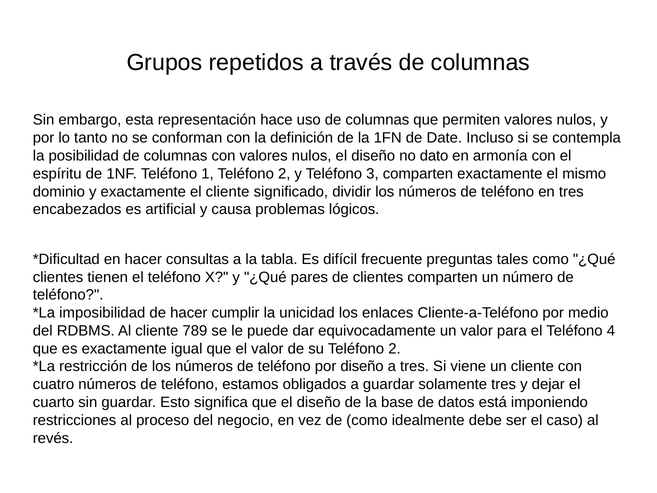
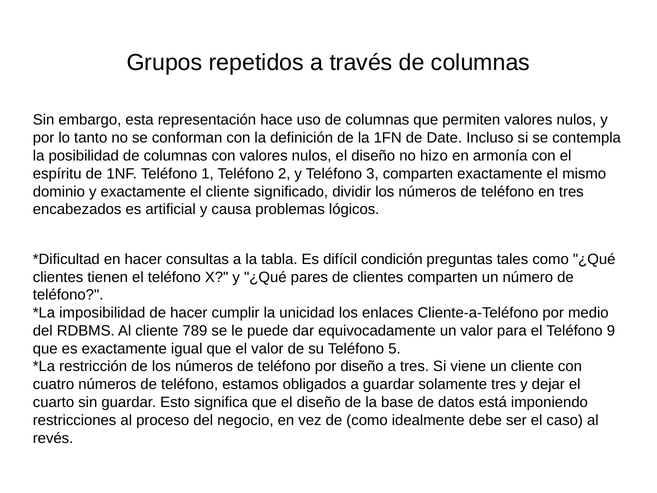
dato: dato -> hizo
frecuente: frecuente -> condición
4: 4 -> 9
su Teléfono 2: 2 -> 5
